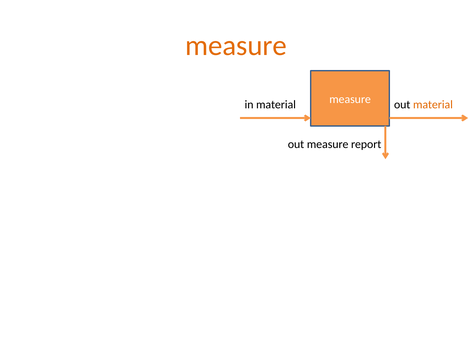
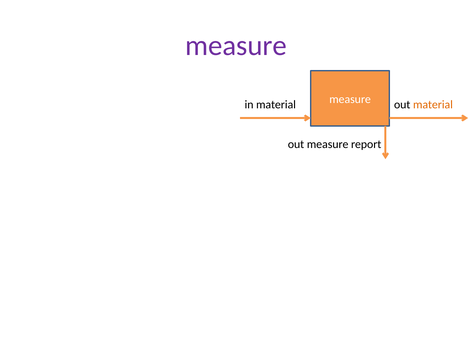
measure at (236, 46) colour: orange -> purple
